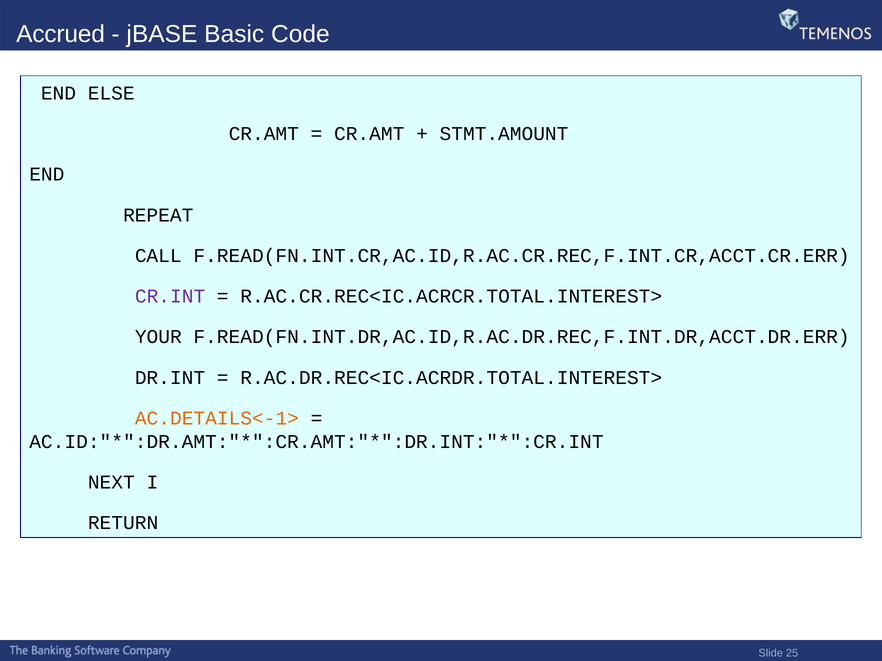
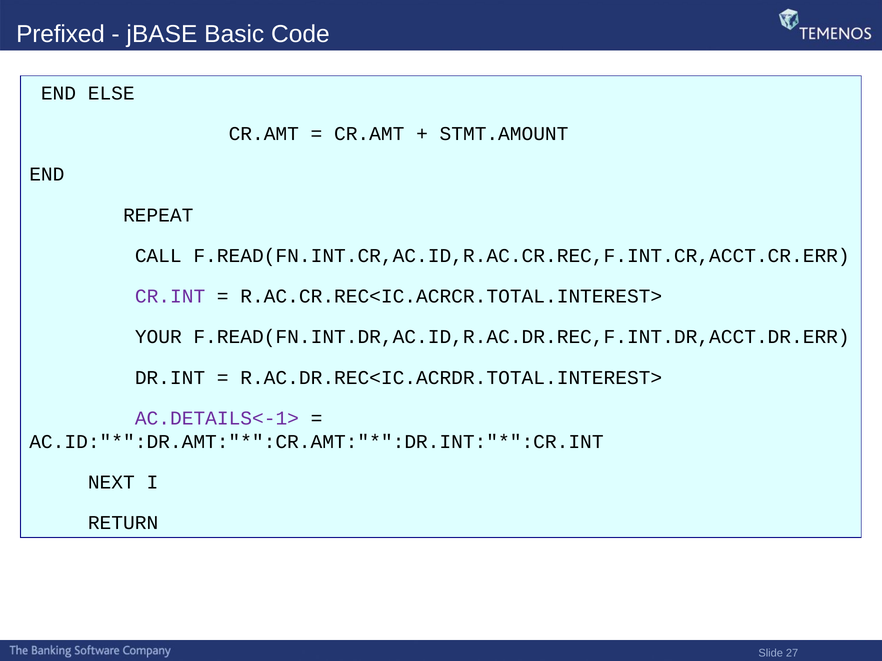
Accrued: Accrued -> Prefixed
AC.DETAILS<-1> colour: orange -> purple
25: 25 -> 27
